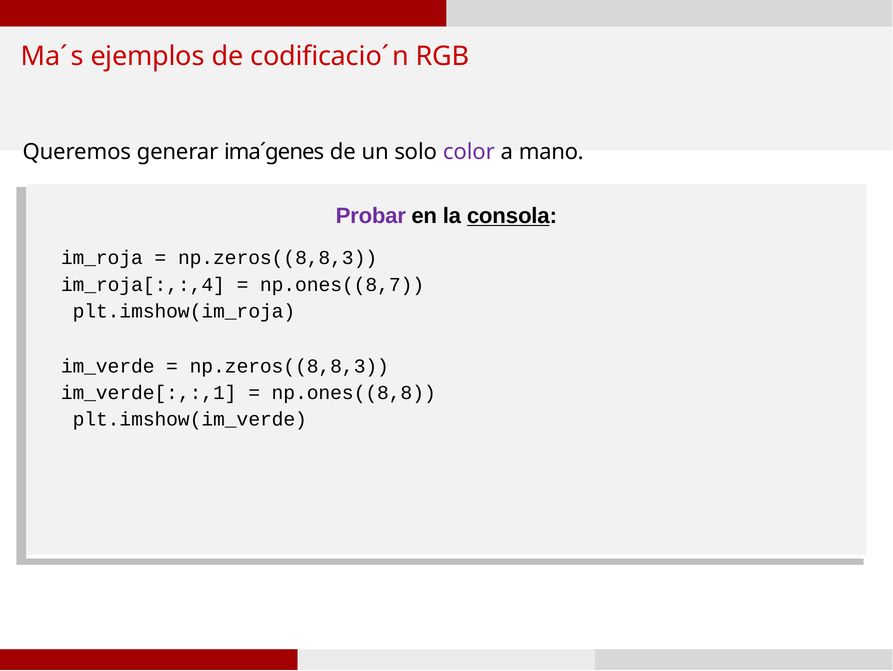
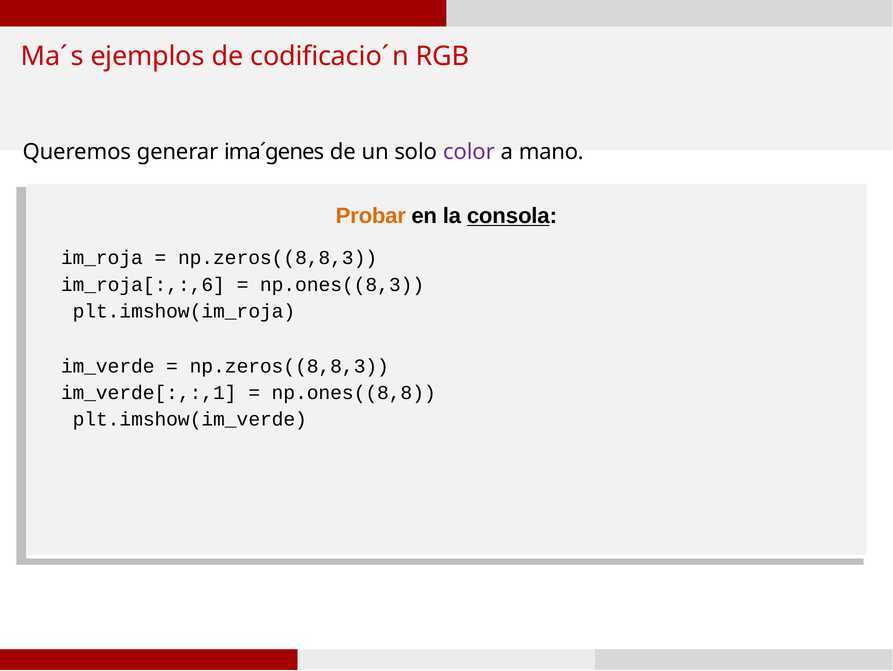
Probar colour: purple -> orange
im_roja[:,:,4: im_roja[:,:,4 -> im_roja[:,:,6
np.ones((8,7: np.ones((8,7 -> np.ones((8,3
